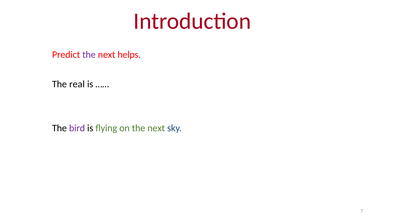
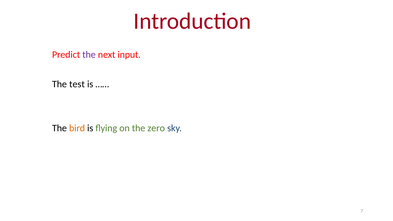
helps: helps -> input
real: real -> test
bird colour: purple -> orange
on the next: next -> zero
